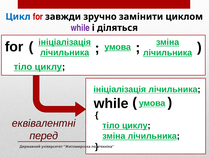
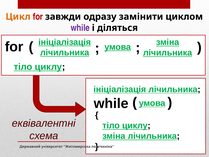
Цикл colour: blue -> orange
зручно: зручно -> одразу
перед: перед -> схема
